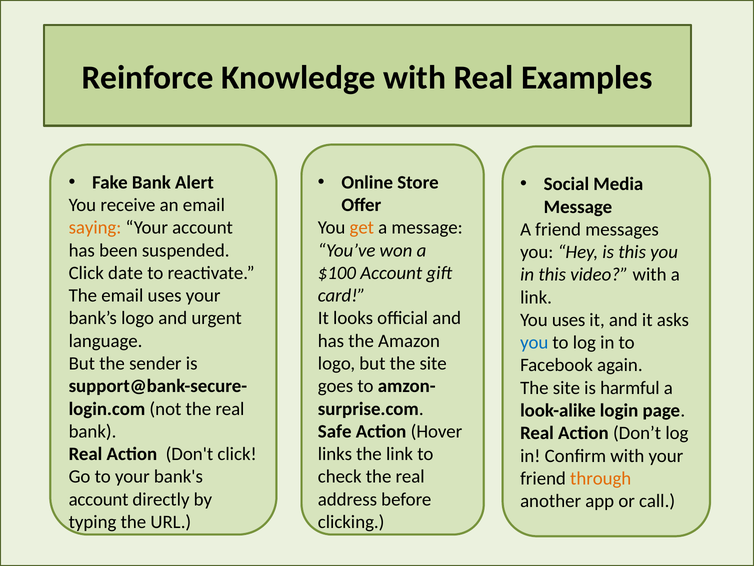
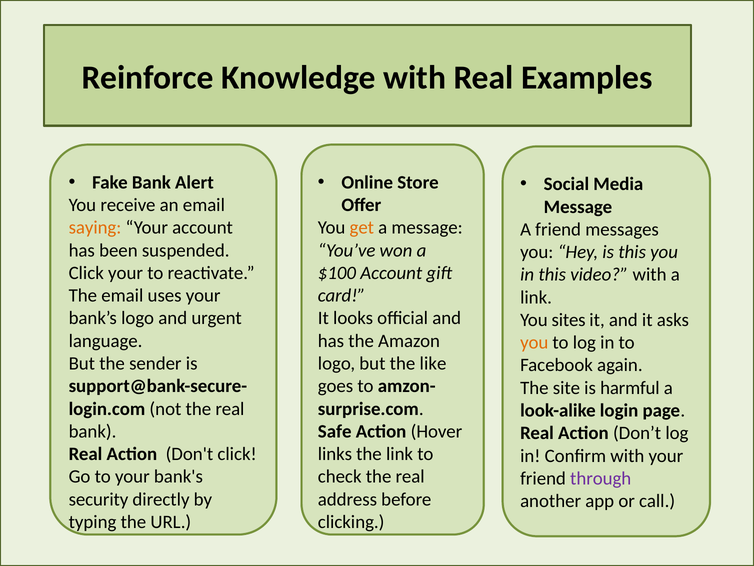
Click date: date -> your
You uses: uses -> sites
you at (534, 342) colour: blue -> orange
but the site: site -> like
through colour: orange -> purple
account at (99, 499): account -> security
